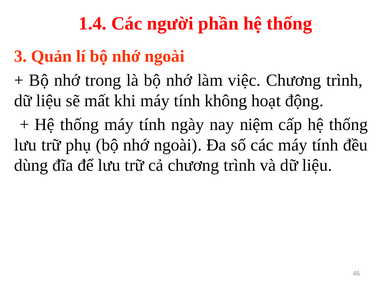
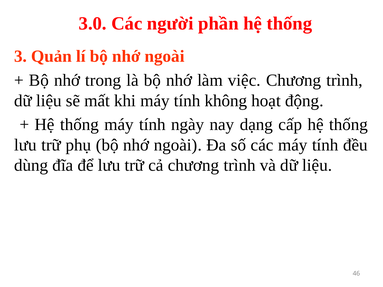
1.4: 1.4 -> 3.0
niệm: niệm -> dạng
